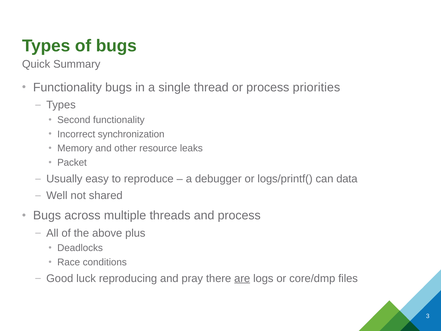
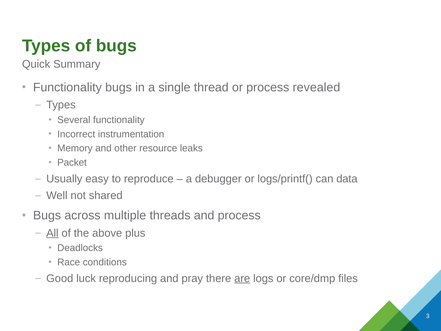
priorities: priorities -> revealed
Second: Second -> Several
synchronization: synchronization -> instrumentation
All underline: none -> present
